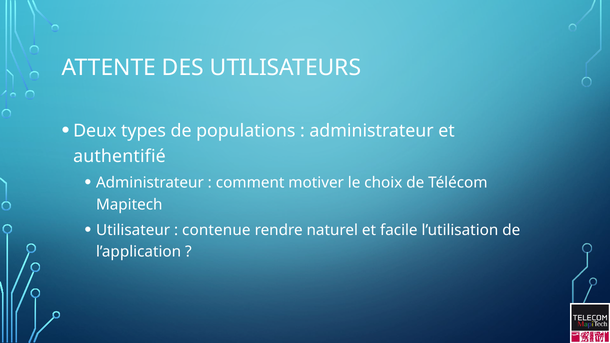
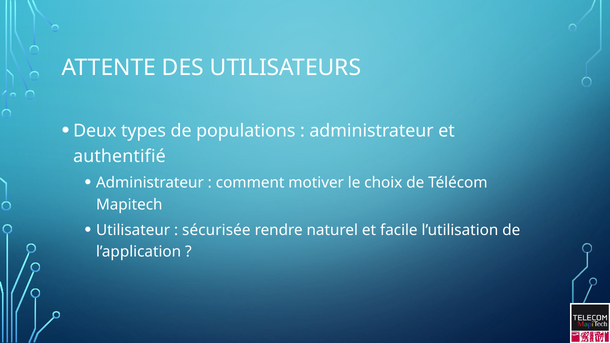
contenue: contenue -> sécurisée
